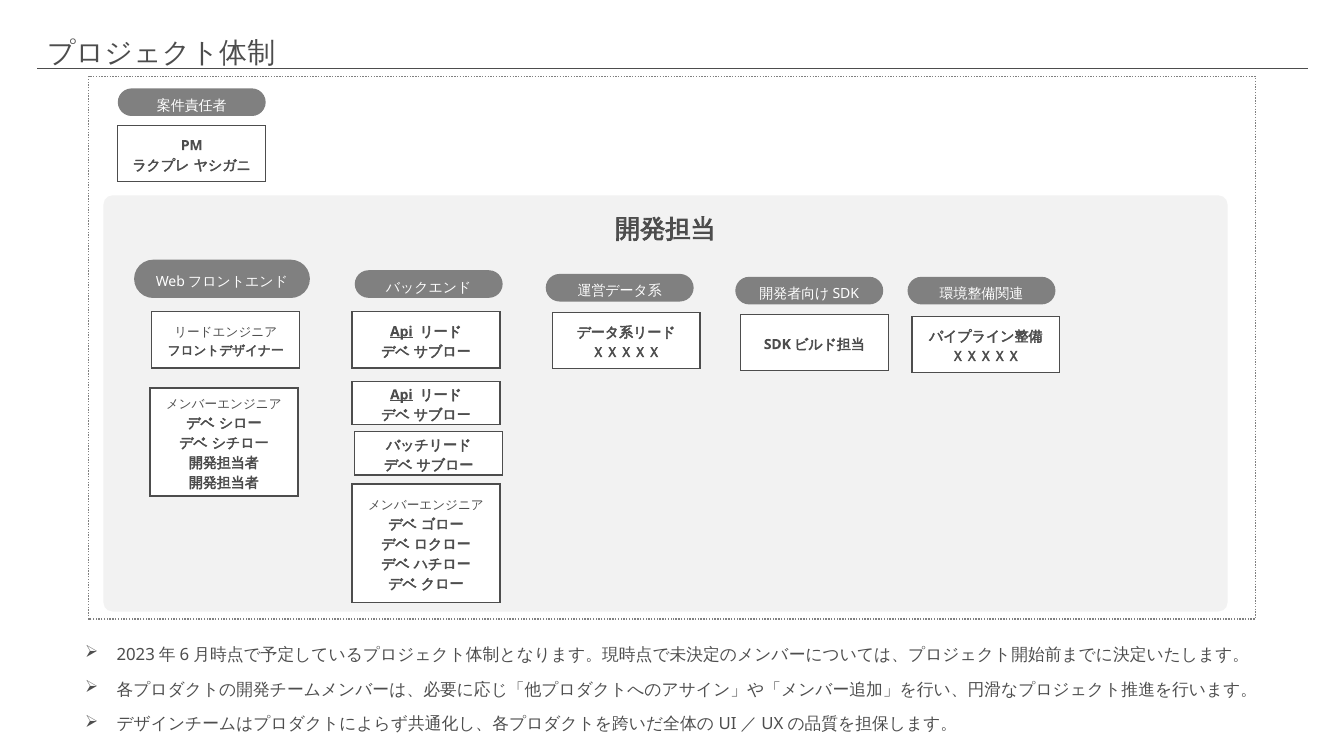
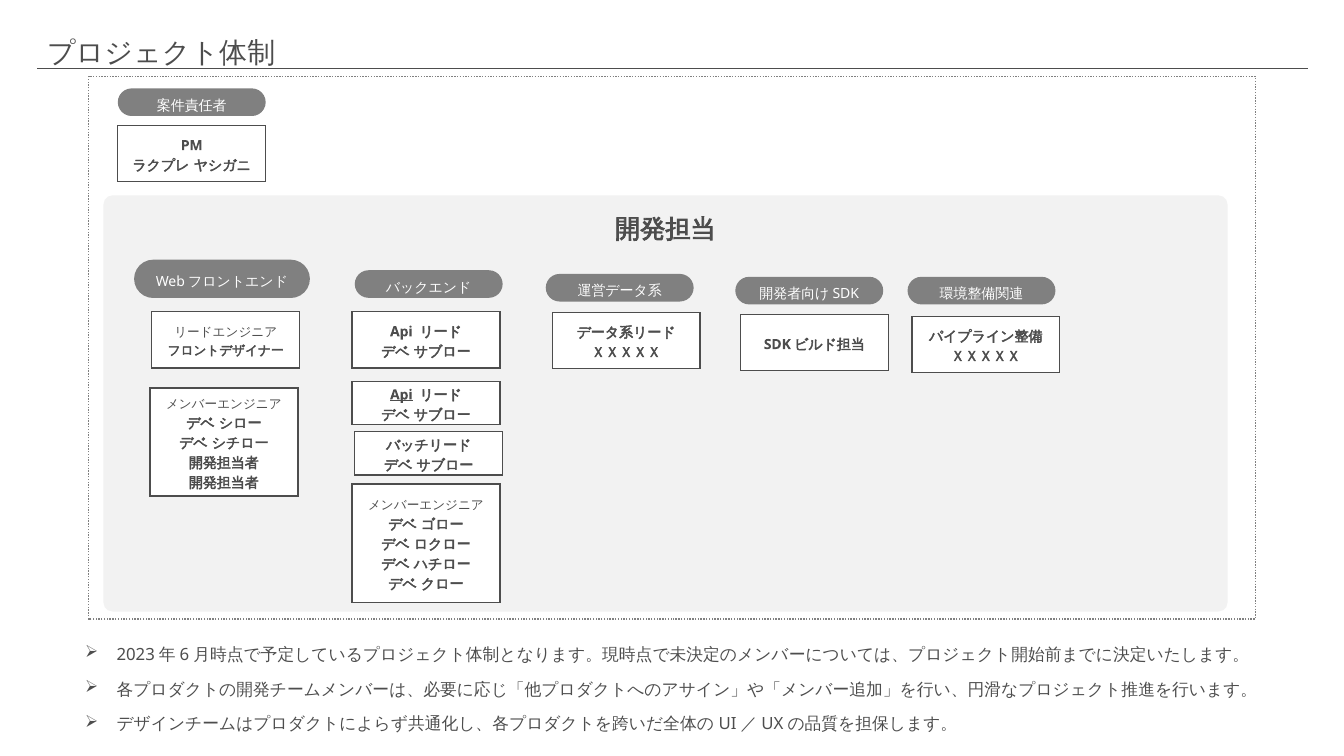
Api at (401, 332) underline: present -> none
